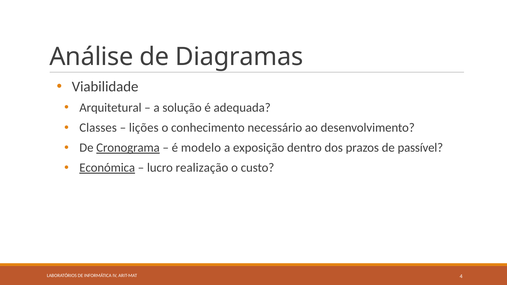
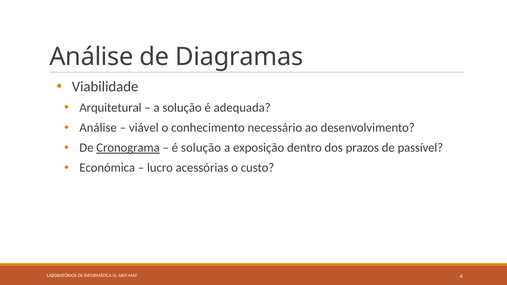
Classes at (98, 128): Classes -> Análise
lições: lições -> viável
é modelo: modelo -> solução
Económica underline: present -> none
realização: realização -> acessórias
